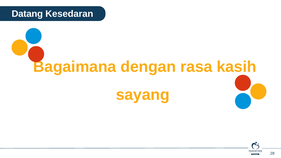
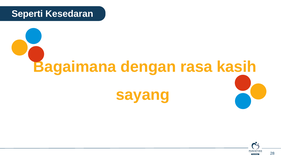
Datang: Datang -> Seperti
